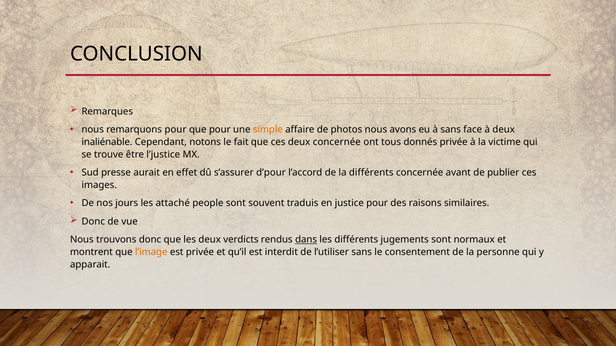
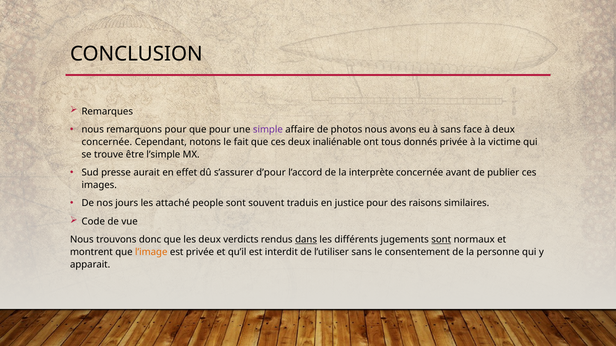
simple colour: orange -> purple
inaliénable at (107, 142): inaliénable -> concernée
deux concernée: concernée -> inaliénable
l’justice: l’justice -> l’simple
la différents: différents -> interprète
Donc at (93, 222): Donc -> Code
sont at (441, 240) underline: none -> present
